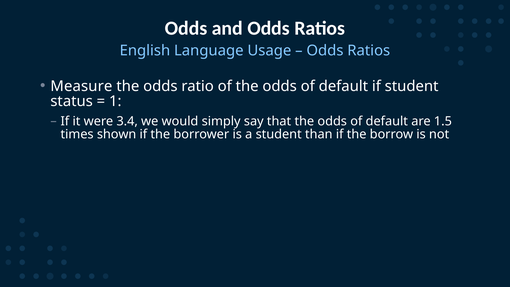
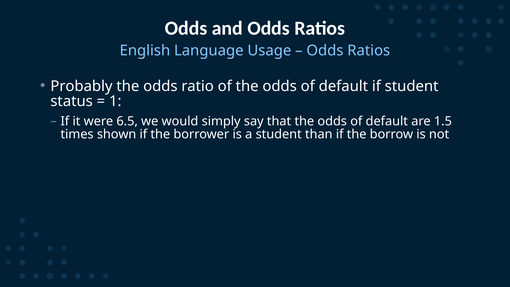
Measure: Measure -> Probably
3.4: 3.4 -> 6.5
